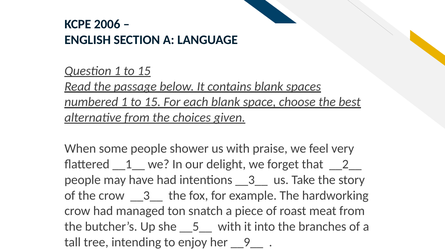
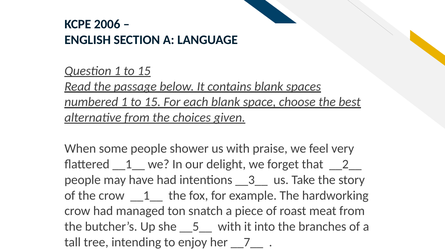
crow __3__: __3__ -> __1__
__9__: __9__ -> __7__
